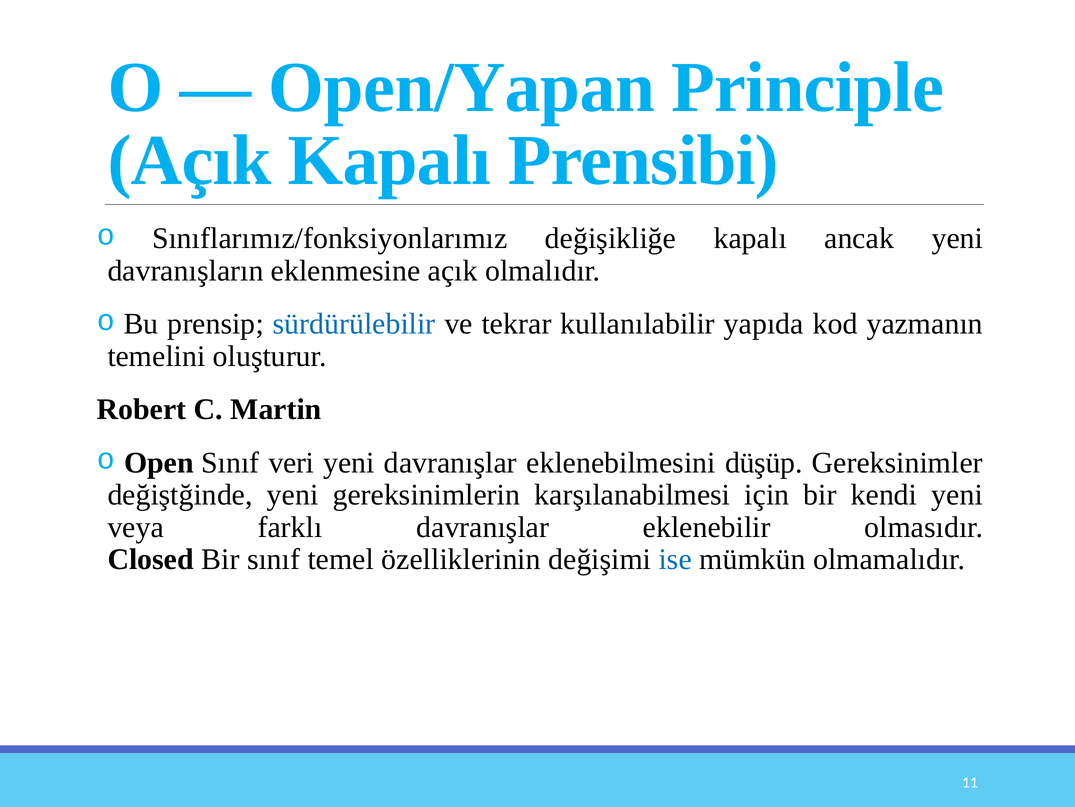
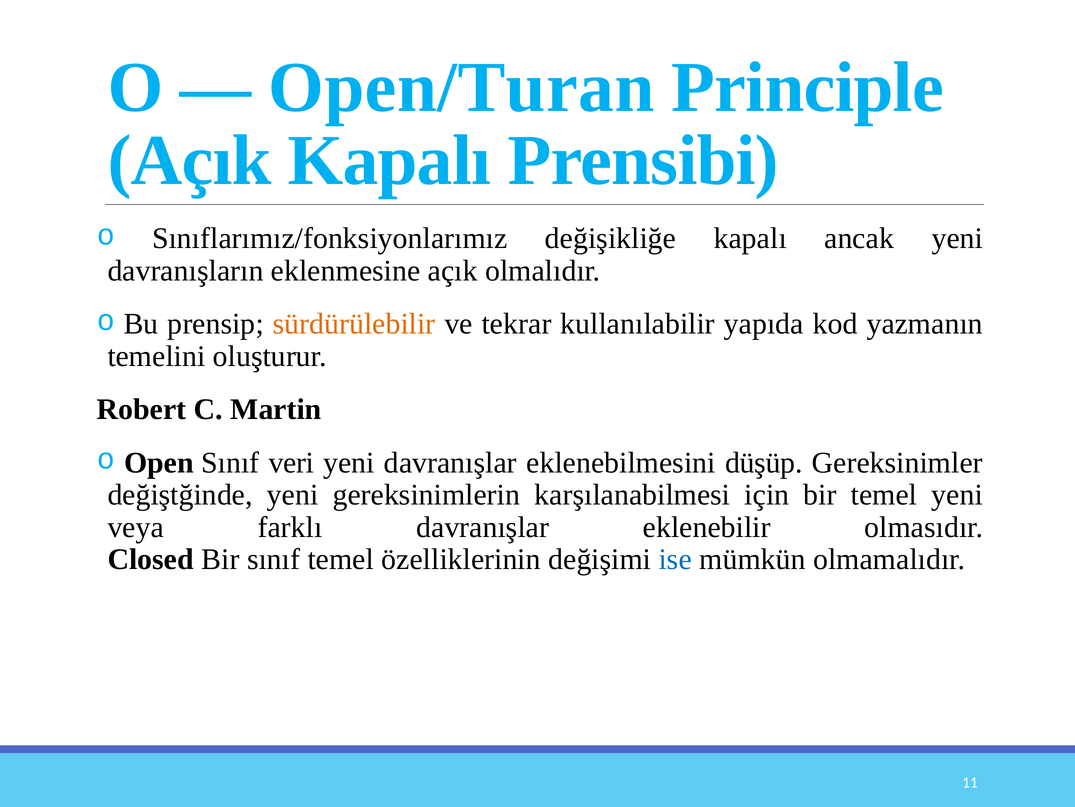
Open/Yapan: Open/Yapan -> Open/Turan
sürdürülebilir colour: blue -> orange
bir kendi: kendi -> temel
